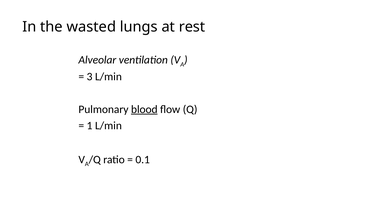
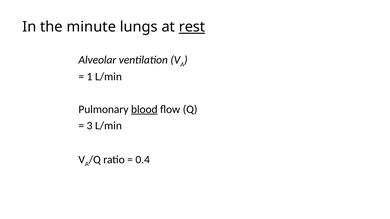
wasted: wasted -> minute
rest underline: none -> present
3: 3 -> 1
1: 1 -> 3
0.1: 0.1 -> 0.4
